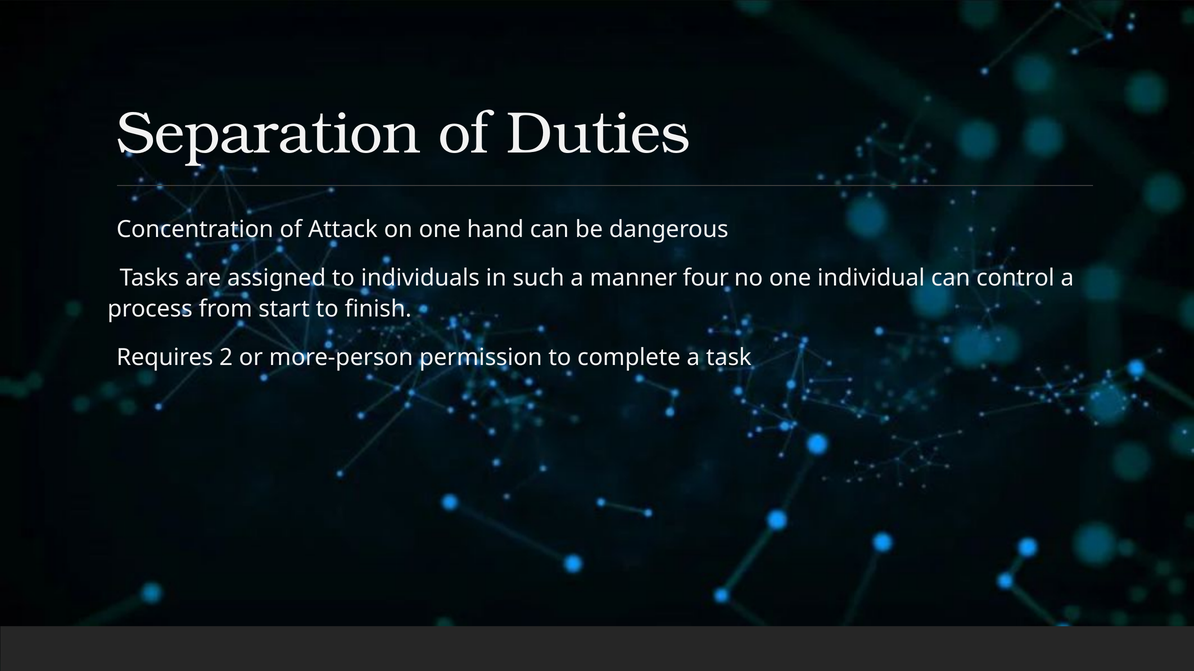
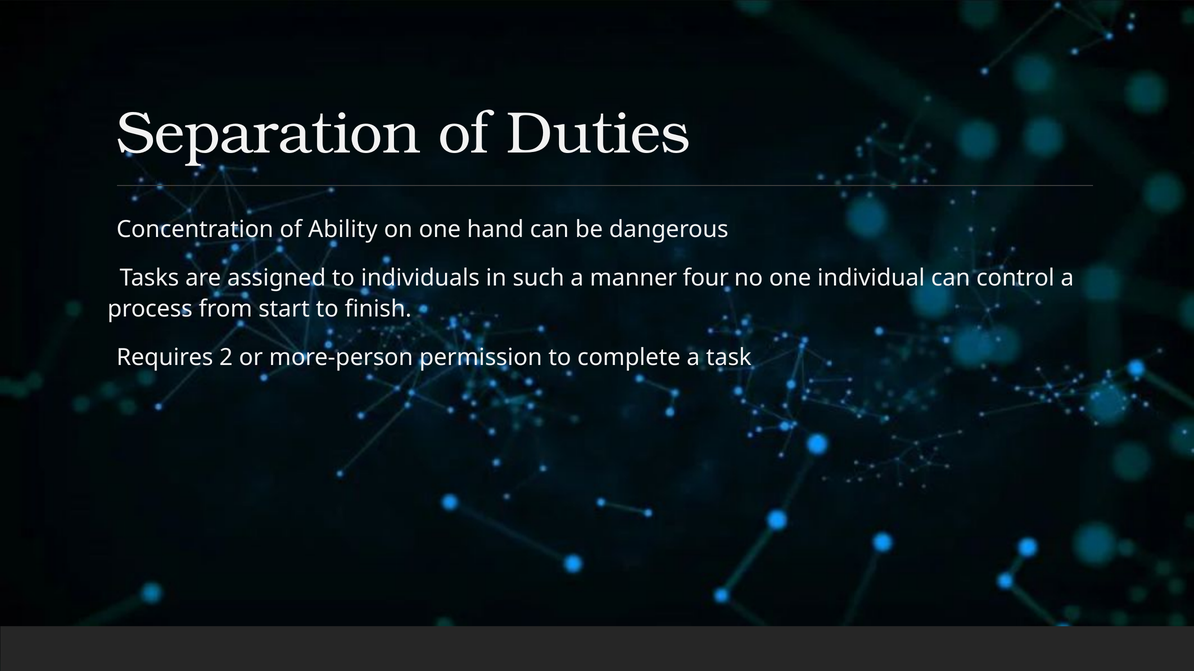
Attack: Attack -> Ability
